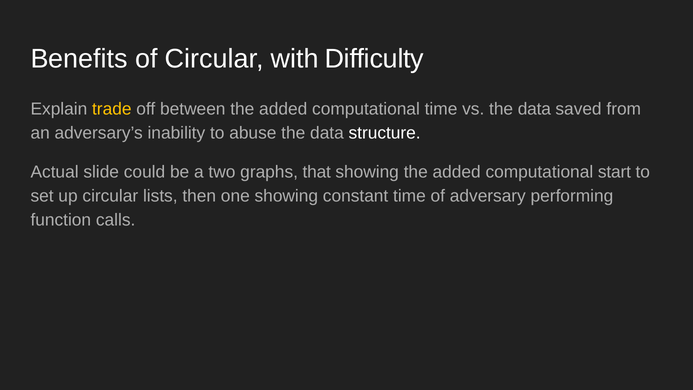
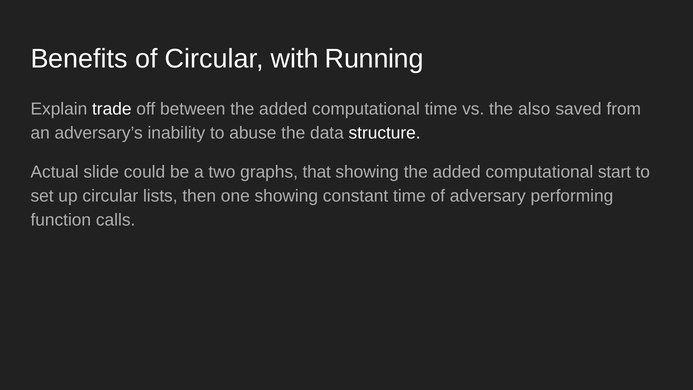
Difficulty: Difficulty -> Running
trade colour: yellow -> white
vs the data: data -> also
